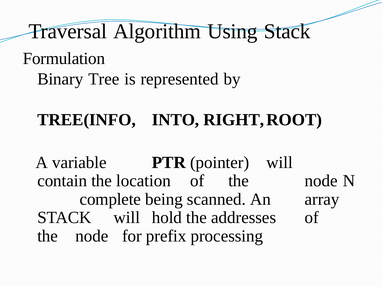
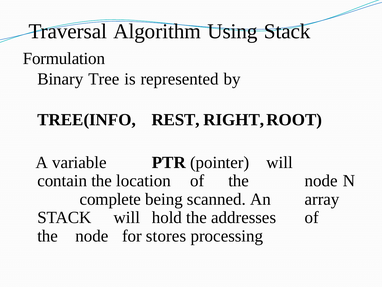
INTO: INTO -> REST
prefix: prefix -> stores
